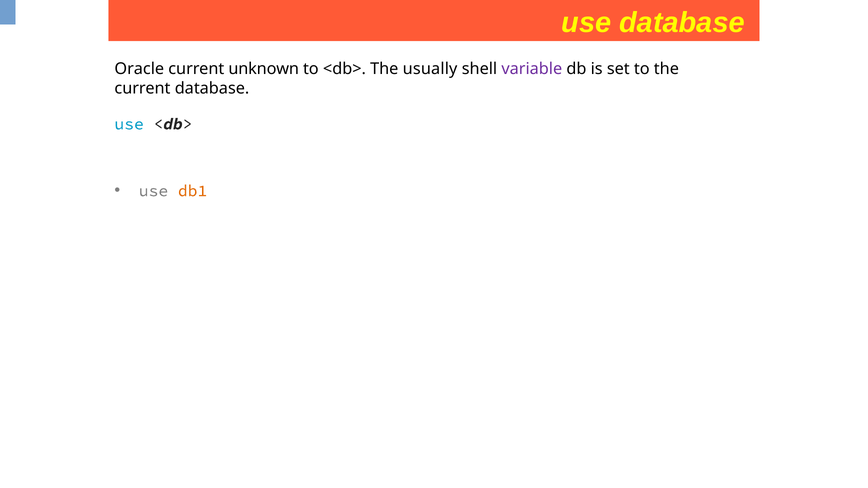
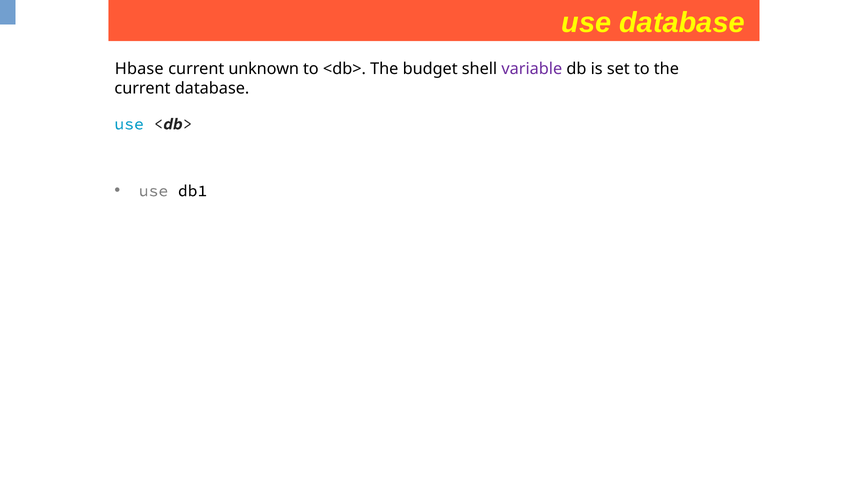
Oracle: Oracle -> Hbase
usually: usually -> budget
db1 colour: orange -> black
